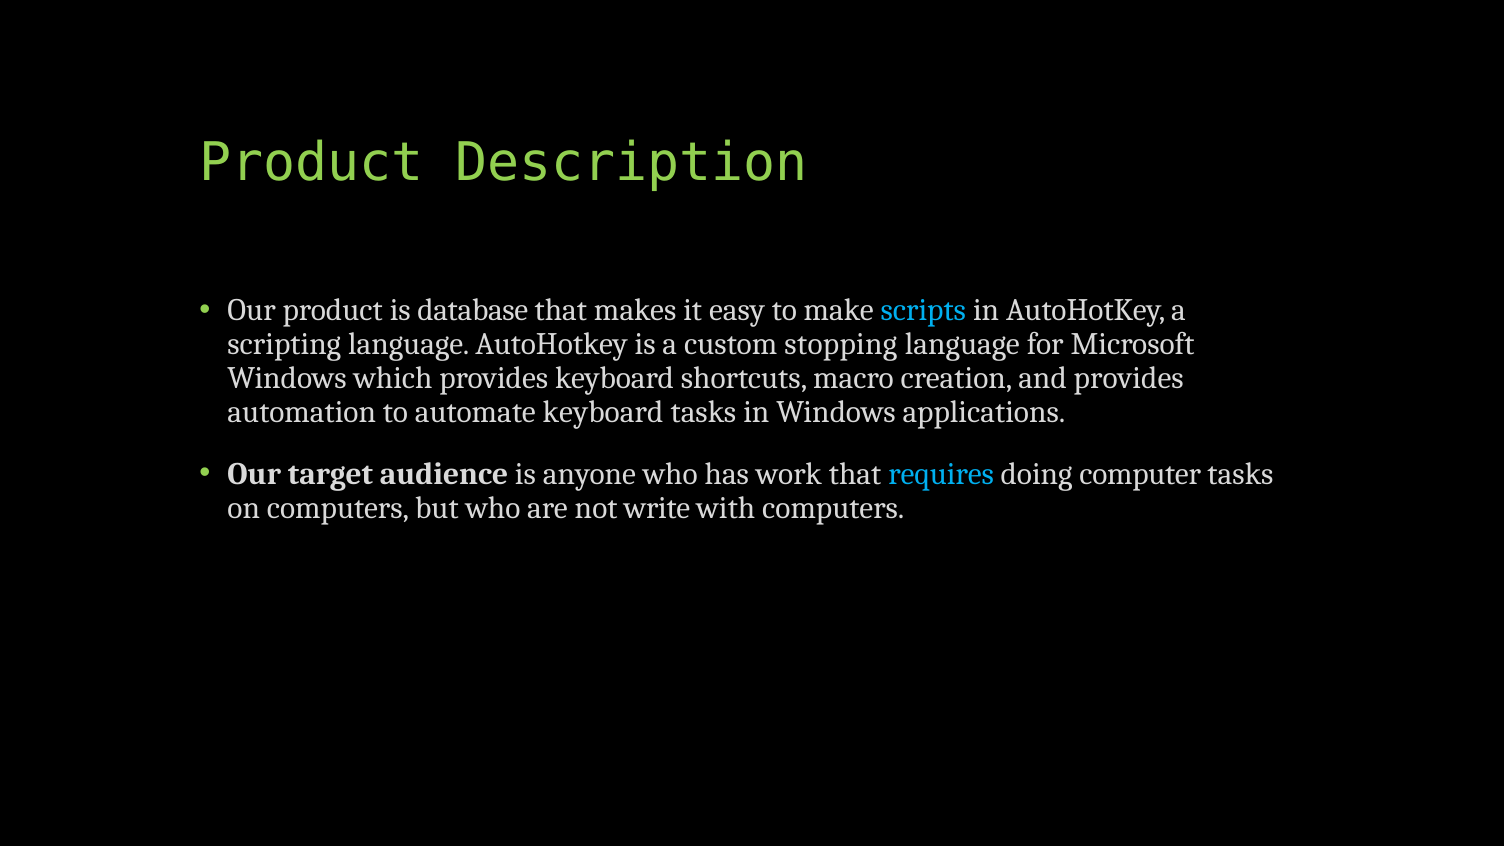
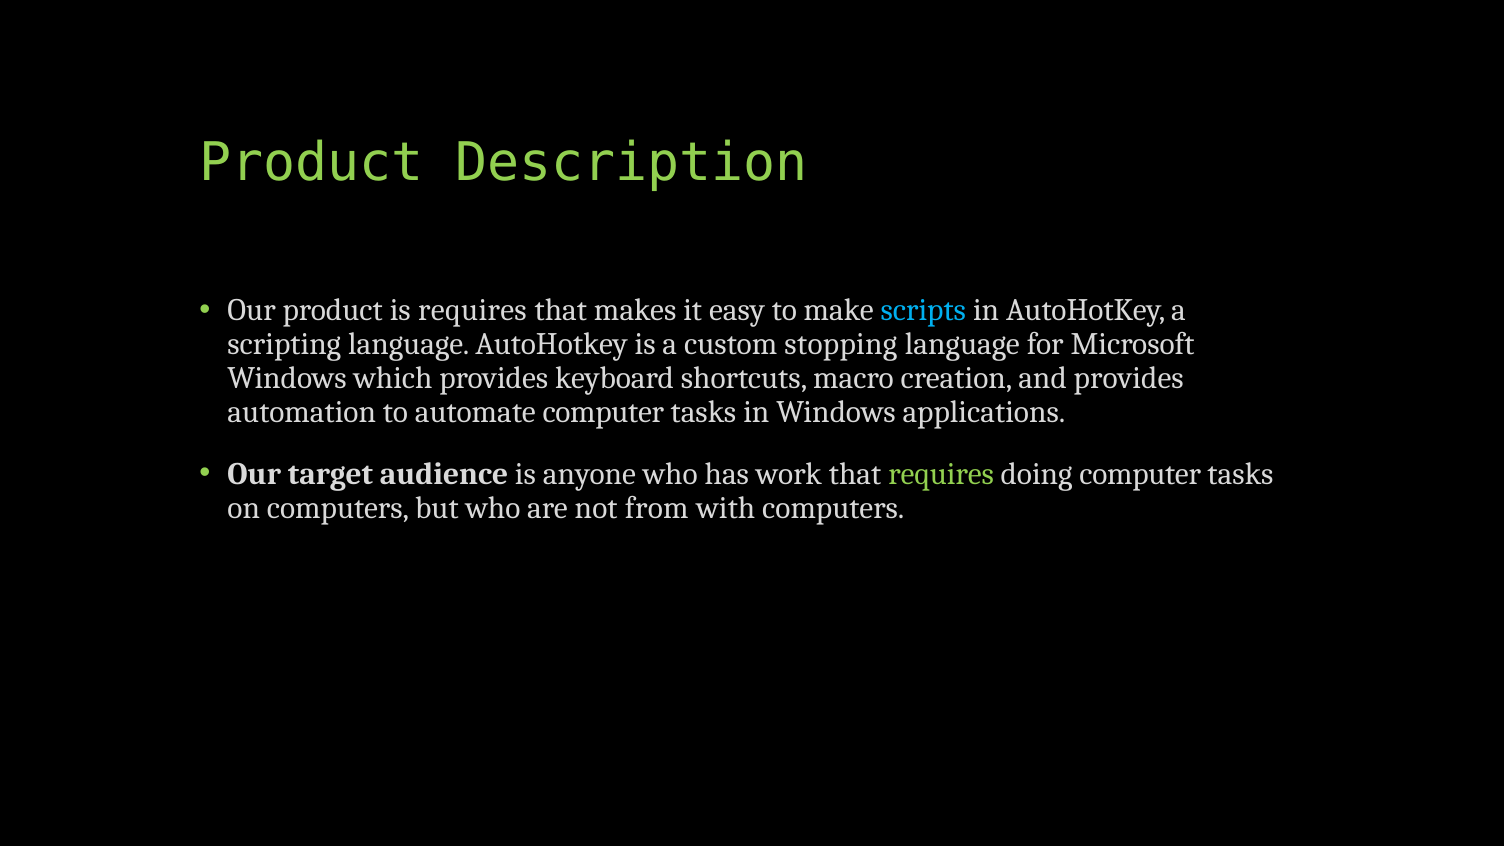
is database: database -> requires
automate keyboard: keyboard -> computer
requires at (941, 474) colour: light blue -> light green
write: write -> from
